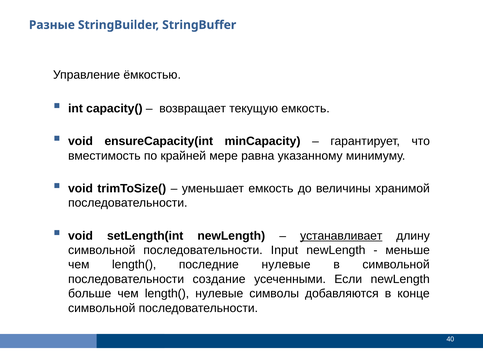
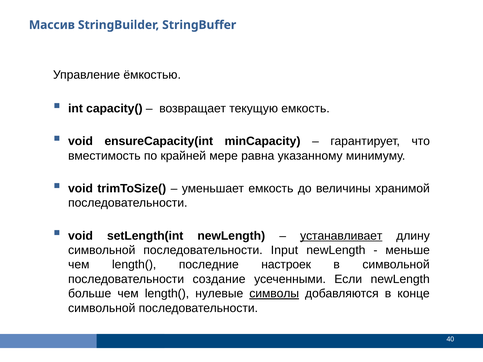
Разные: Разные -> Массив
последние нулевые: нулевые -> настроек
символы underline: none -> present
